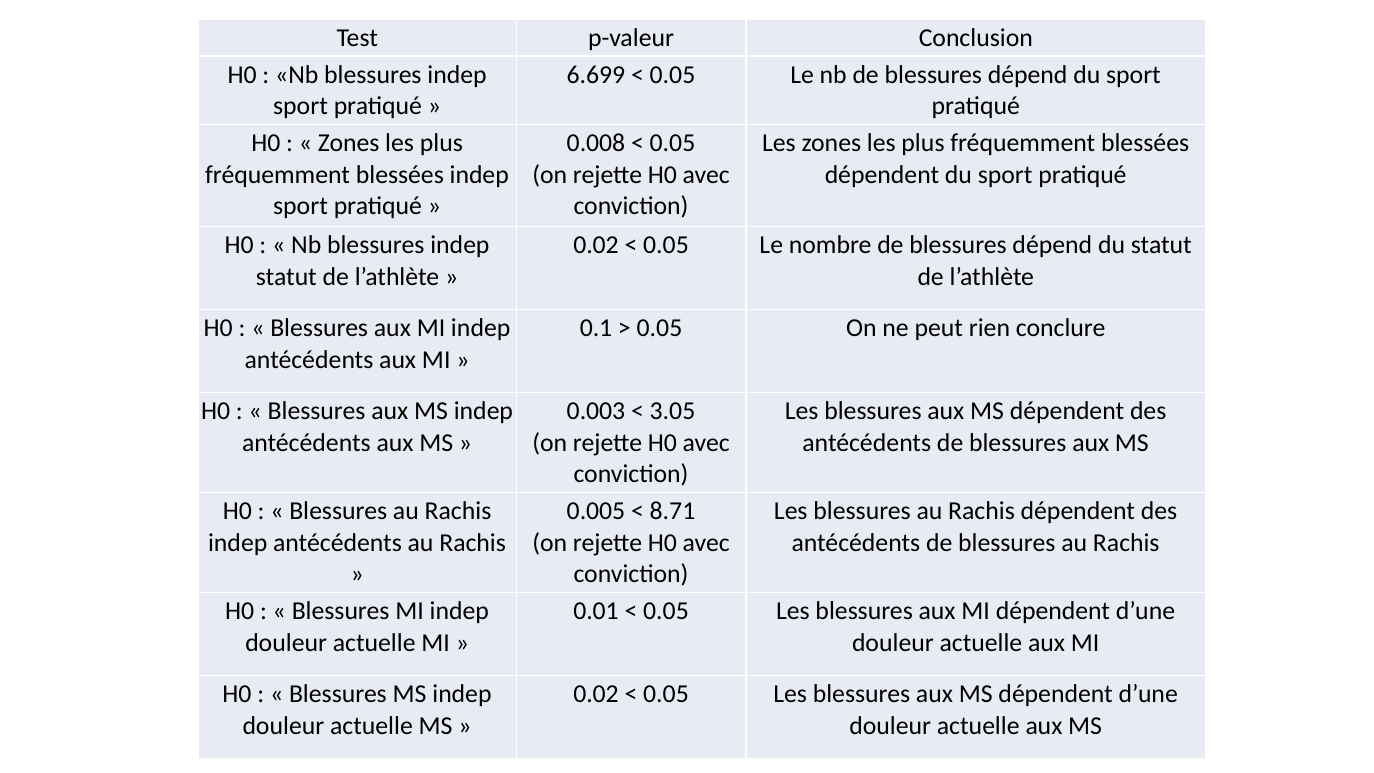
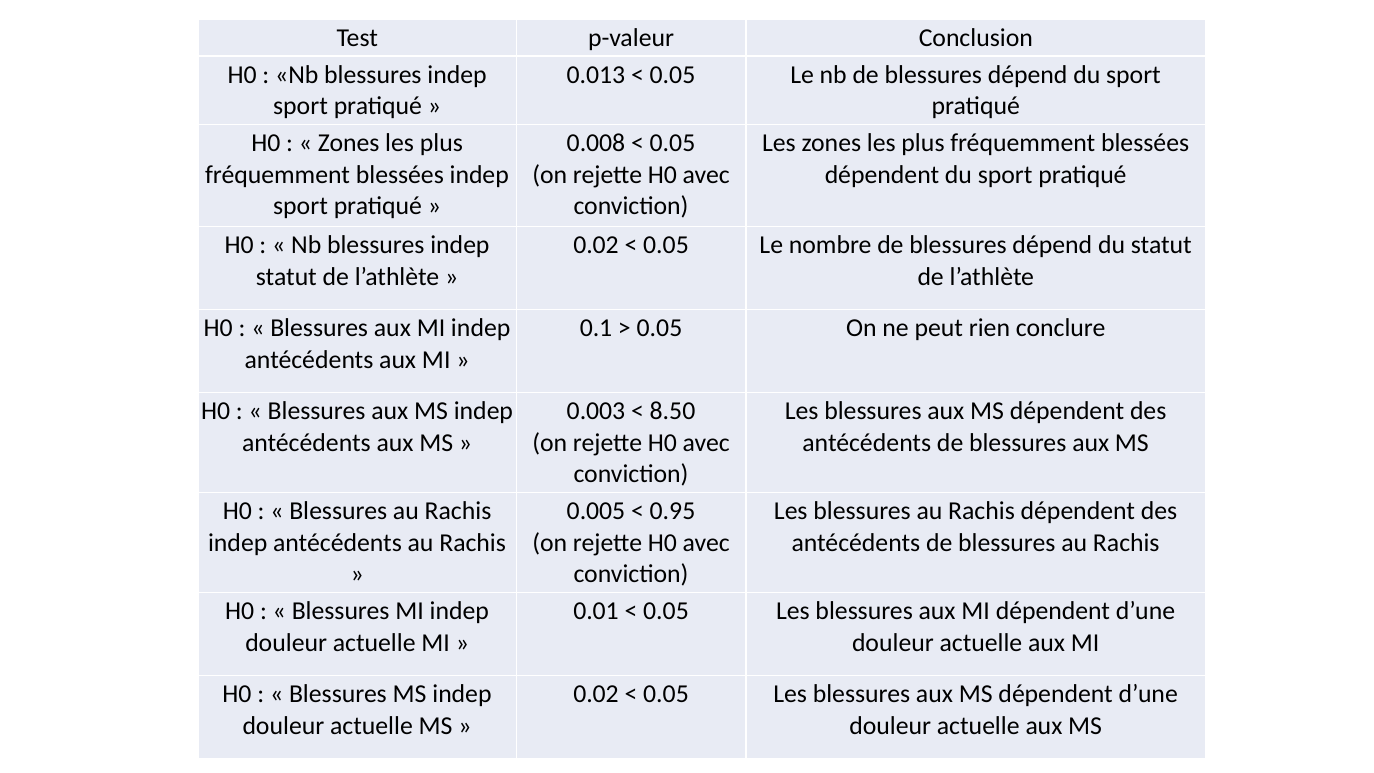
6.699: 6.699 -> 0.013
3.05: 3.05 -> 8.50
8.71: 8.71 -> 0.95
